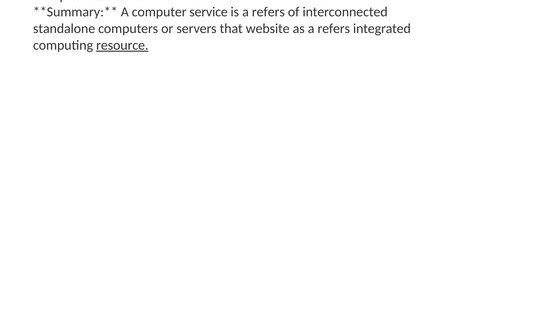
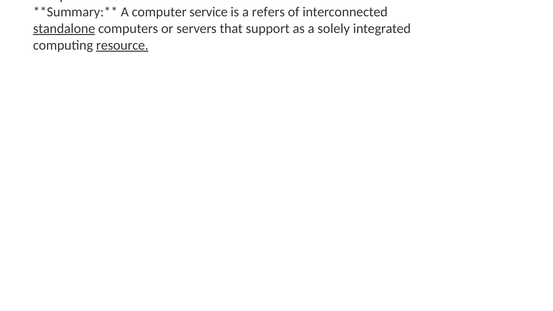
standalone underline: none -> present
website: website -> support
as a refers: refers -> solely
